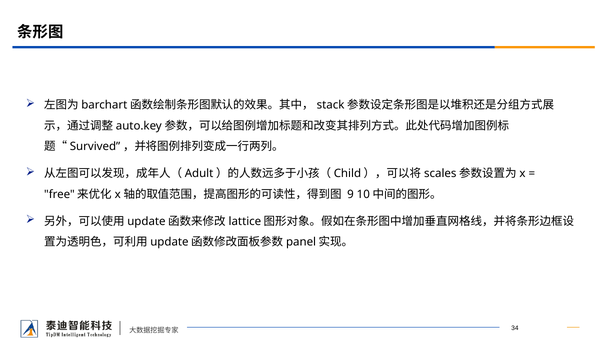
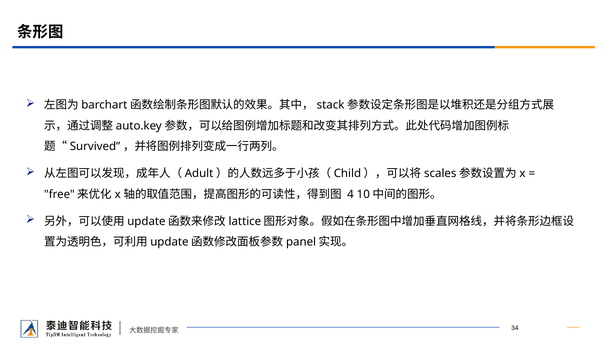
9: 9 -> 4
